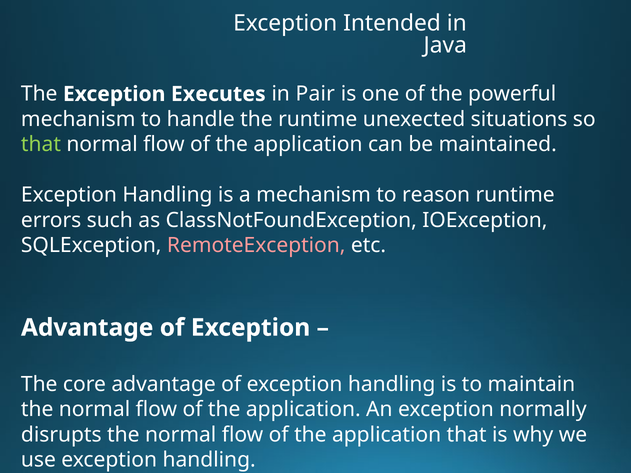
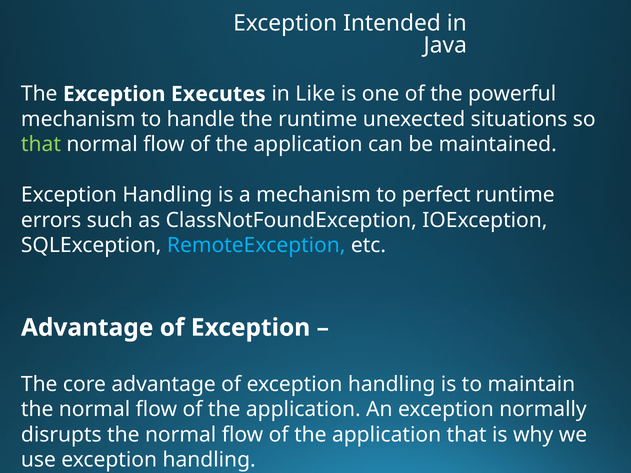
Pair: Pair -> Like
reason: reason -> perfect
RemoteException colour: pink -> light blue
